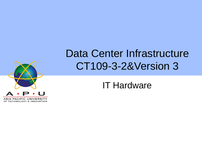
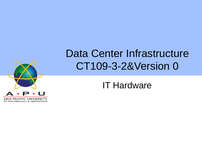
3: 3 -> 0
